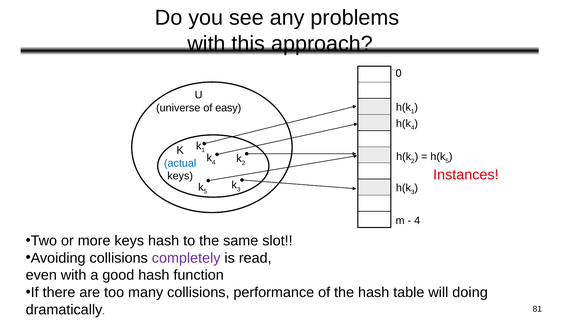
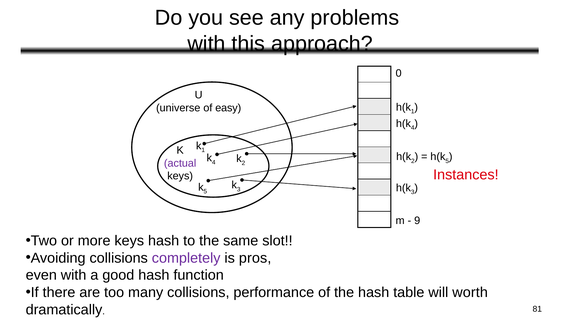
actual colour: blue -> purple
4 at (417, 221): 4 -> 9
read: read -> pros
doing: doing -> worth
